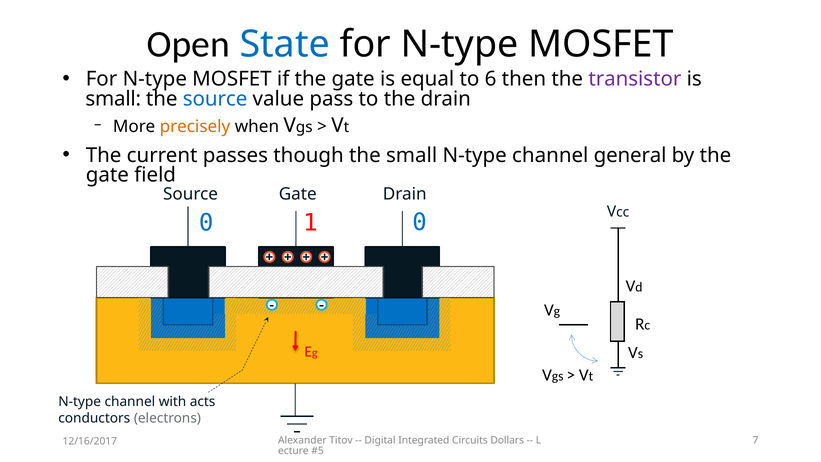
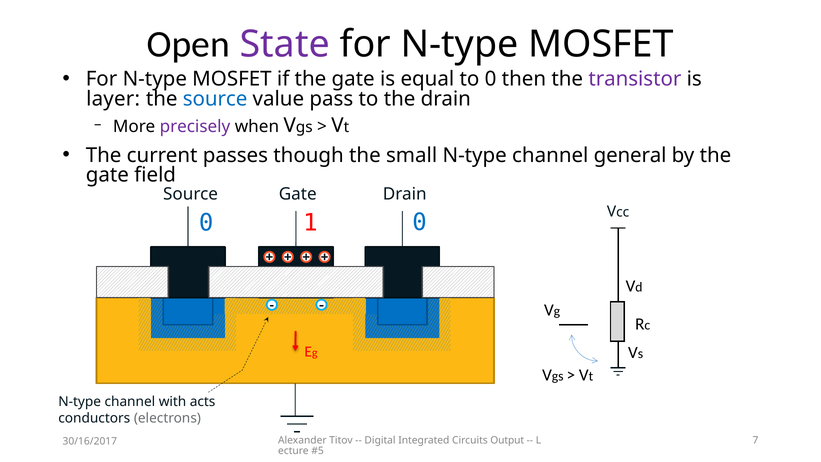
State colour: blue -> purple
to 6: 6 -> 0
small at (113, 99): small -> layer
precisely colour: orange -> purple
Dollars: Dollars -> Output
12/16/2017: 12/16/2017 -> 30/16/2017
